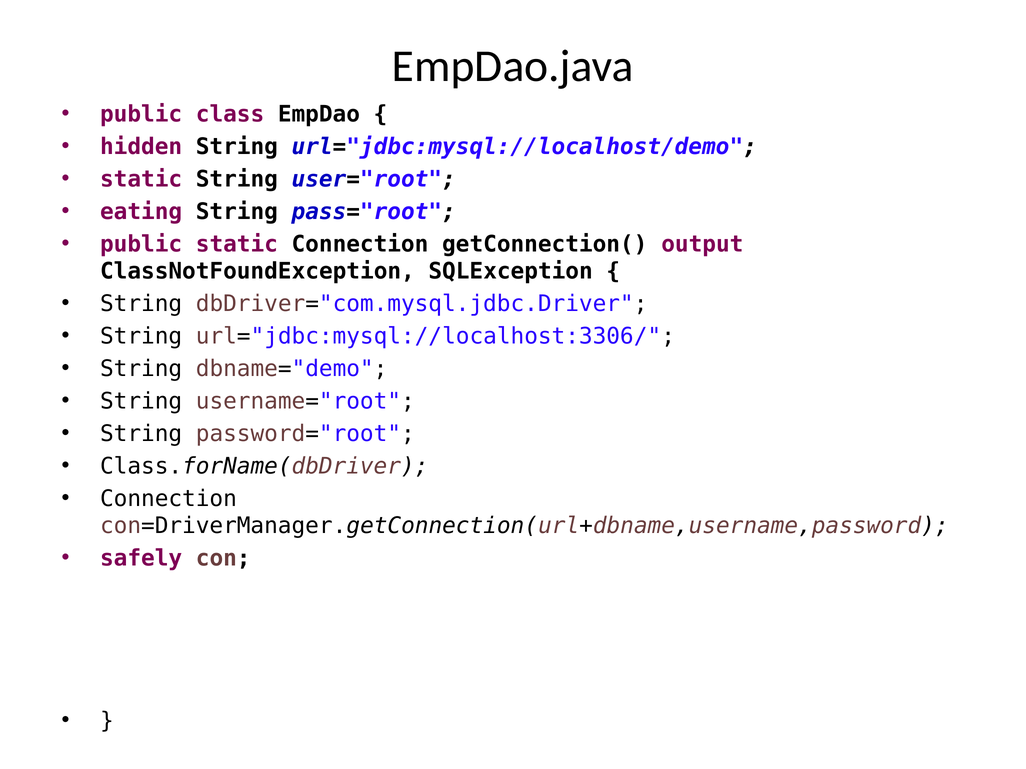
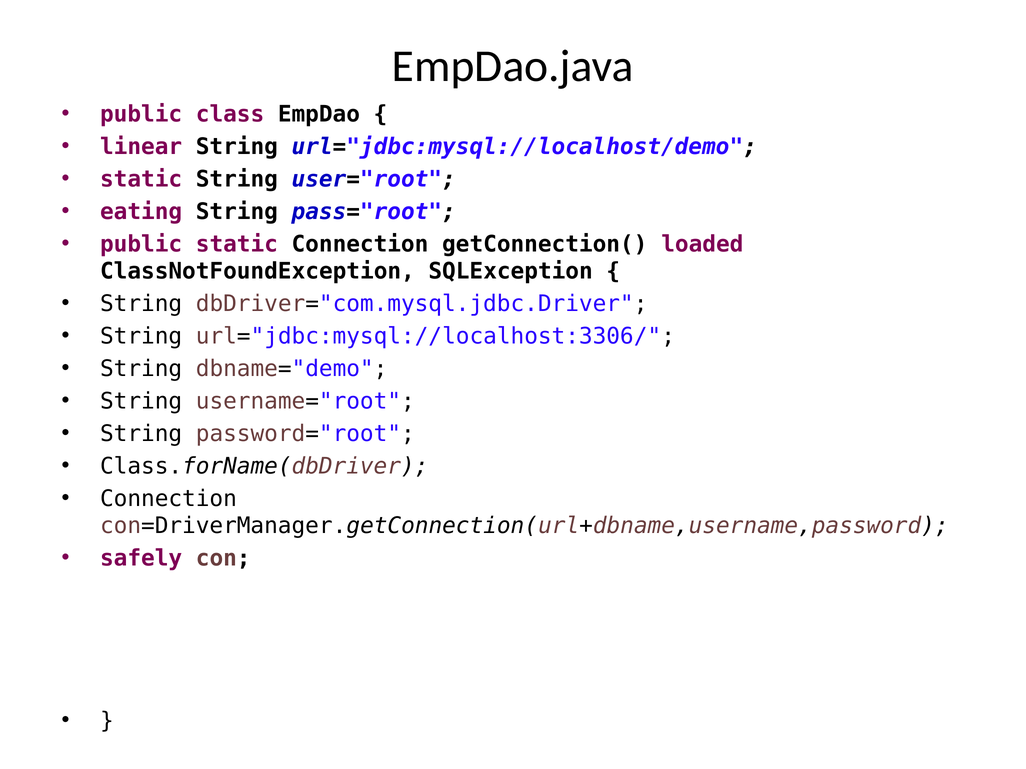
hidden: hidden -> linear
output: output -> loaded
